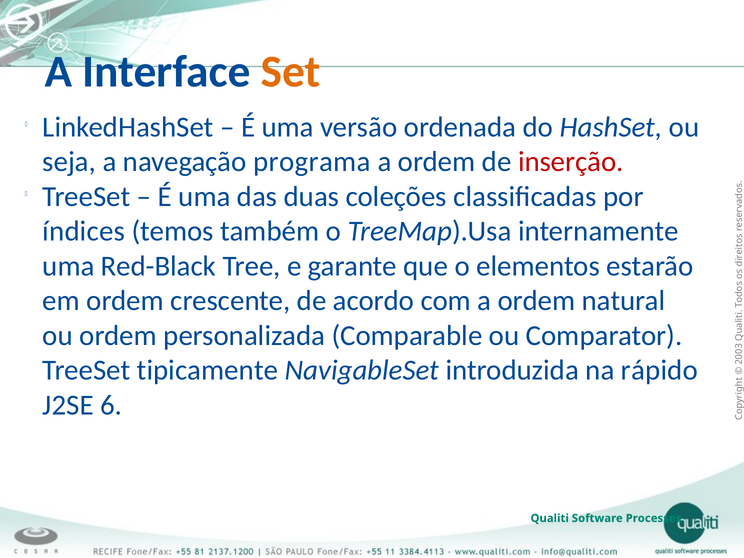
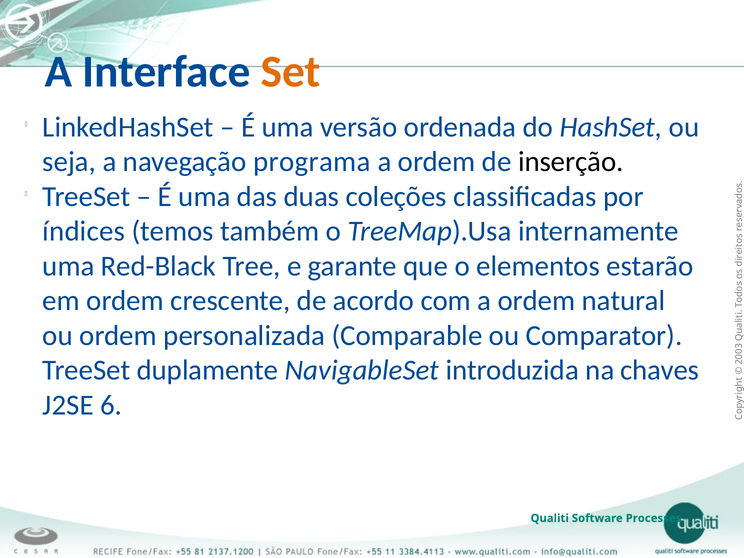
inserção colour: red -> black
tipicamente: tipicamente -> duplamente
rápido: rápido -> chaves
